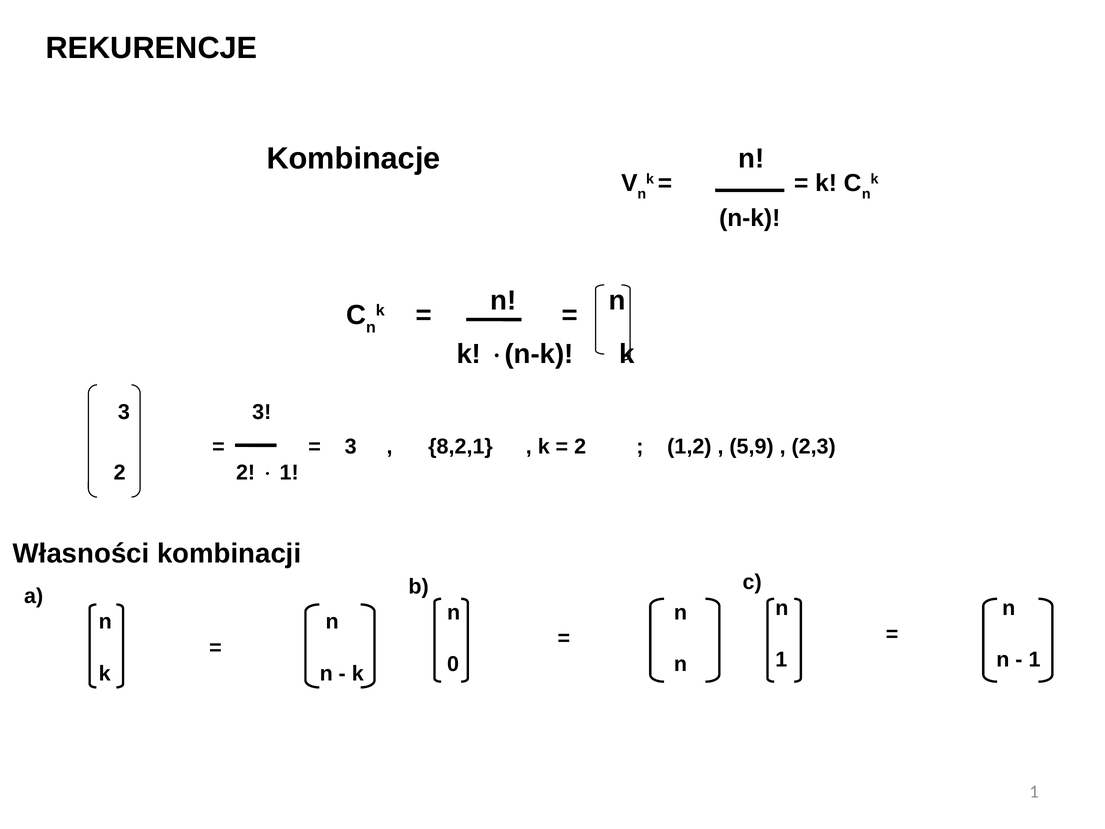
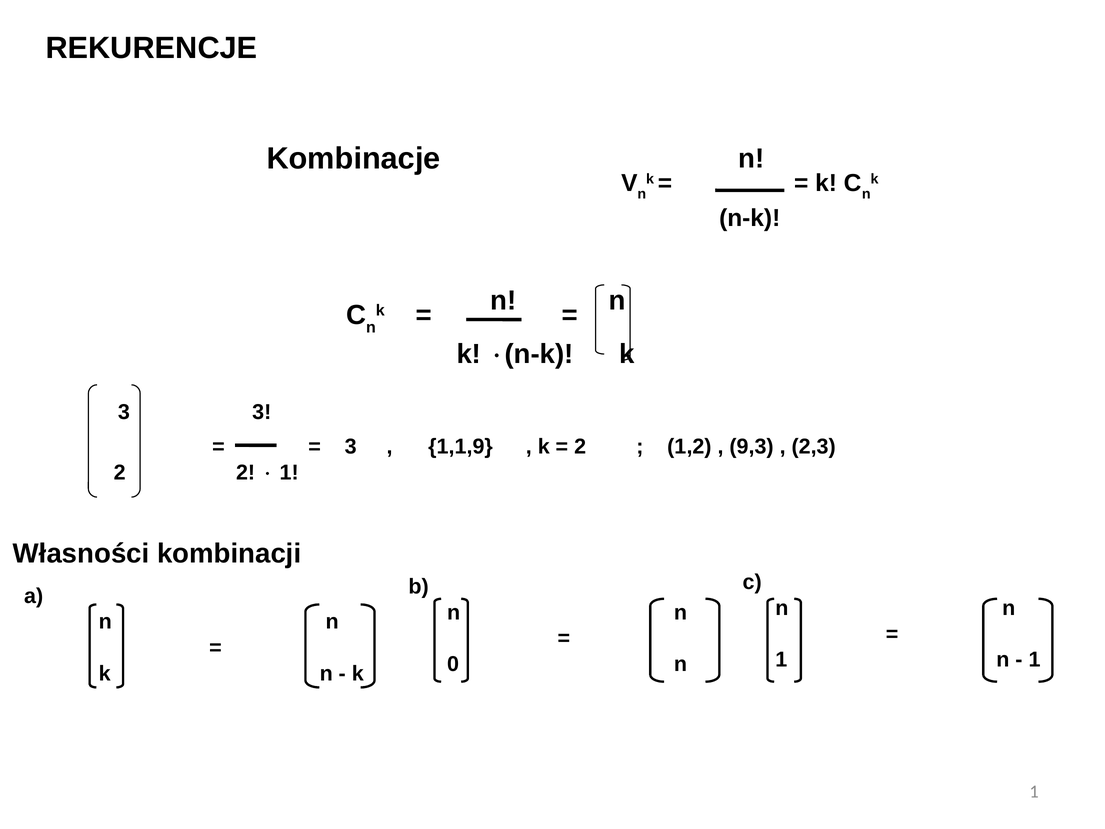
8,2,1: 8,2,1 -> 1,1,9
5,9: 5,9 -> 9,3
